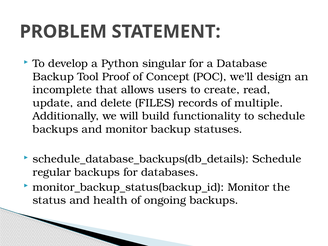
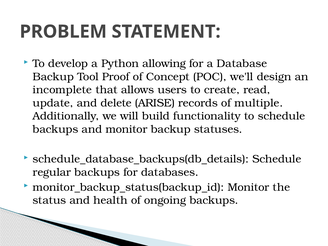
singular: singular -> allowing
FILES: FILES -> ARISE
